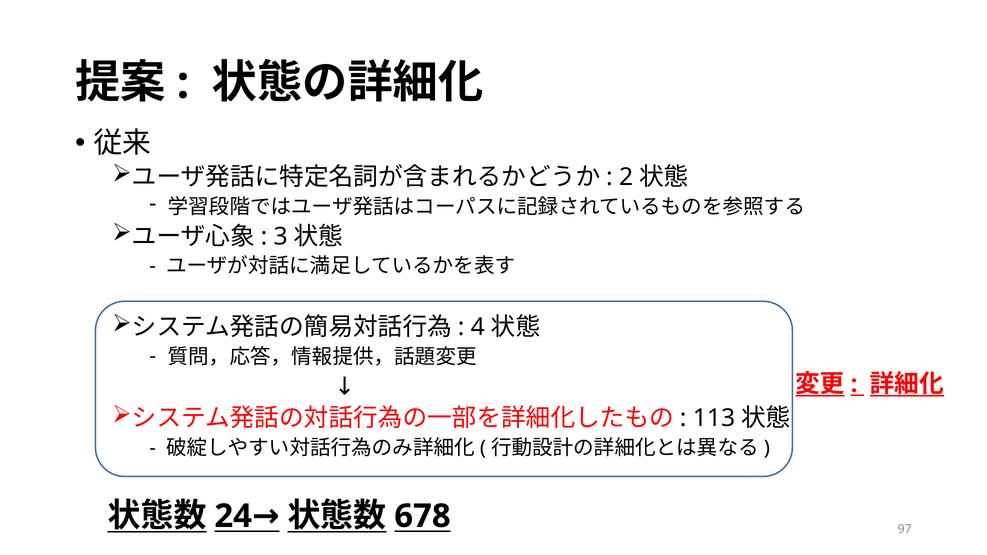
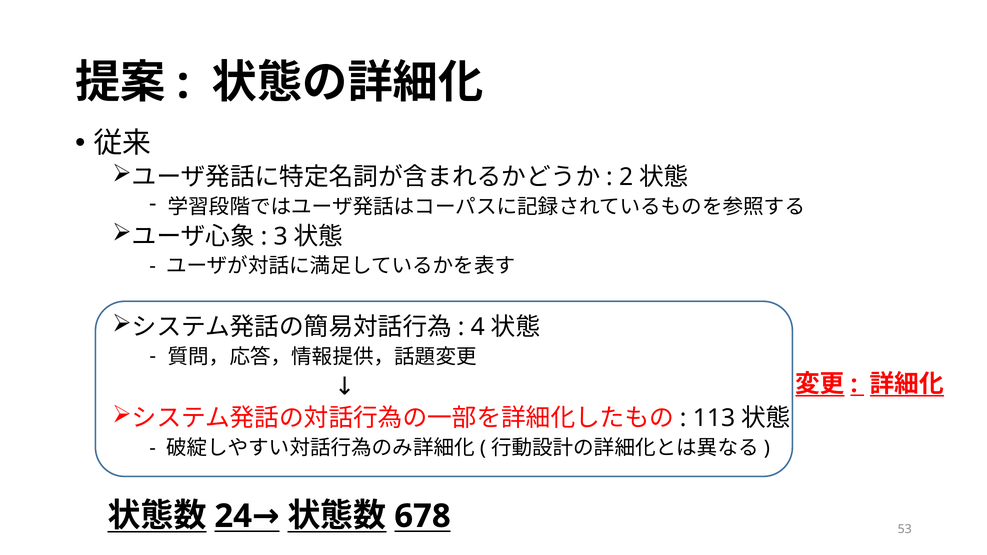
97: 97 -> 53
